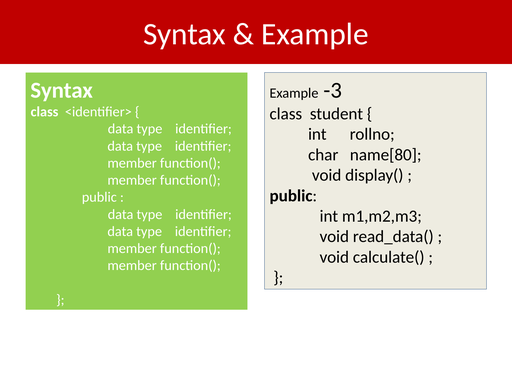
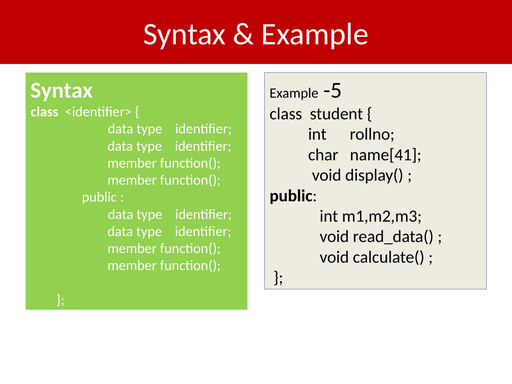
-3: -3 -> -5
name[80: name[80 -> name[41
